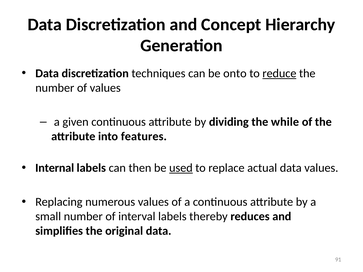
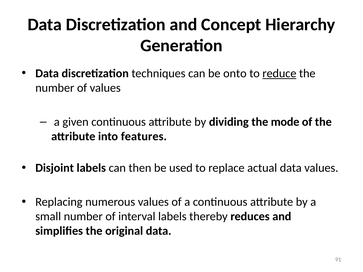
while: while -> mode
Internal: Internal -> Disjoint
used underline: present -> none
